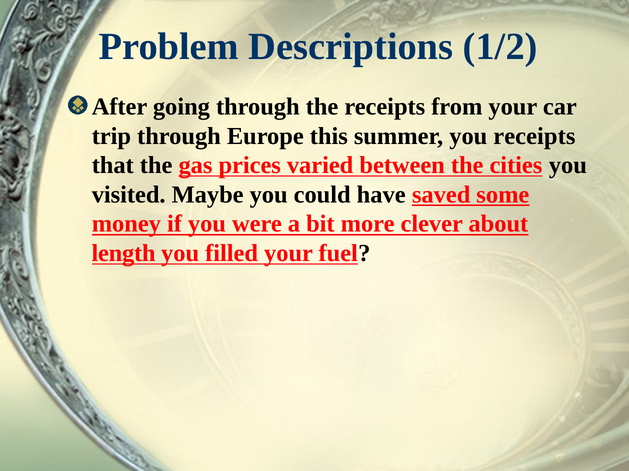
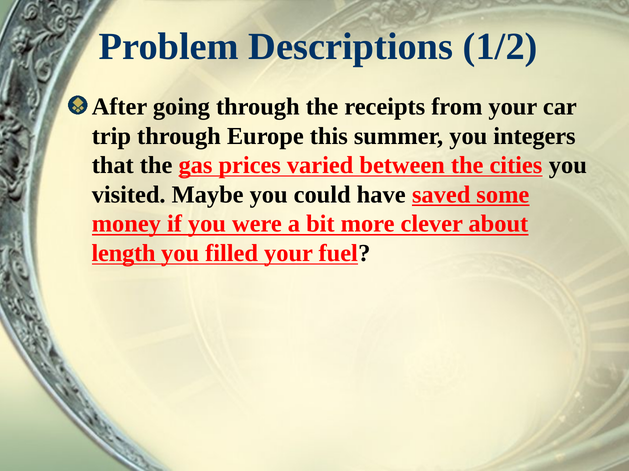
you receipts: receipts -> integers
